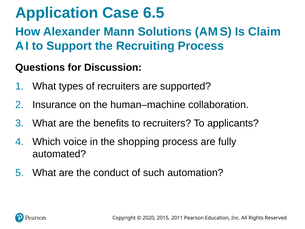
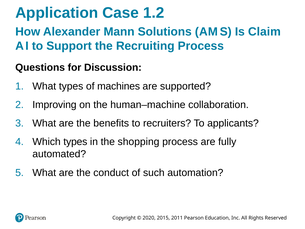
6.5: 6.5 -> 1.2
of recruiters: recruiters -> machines
Insurance: Insurance -> Improving
Which voice: voice -> types
